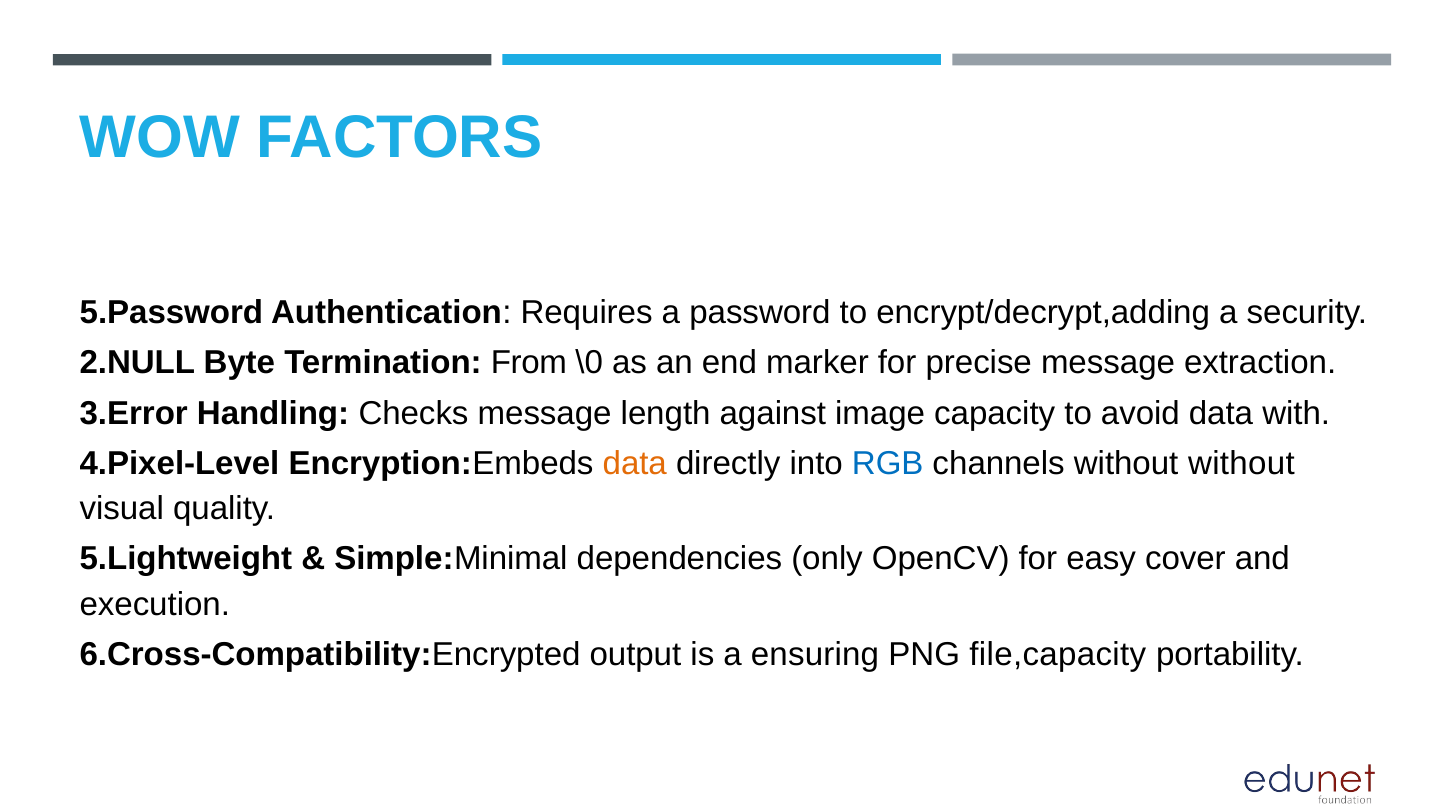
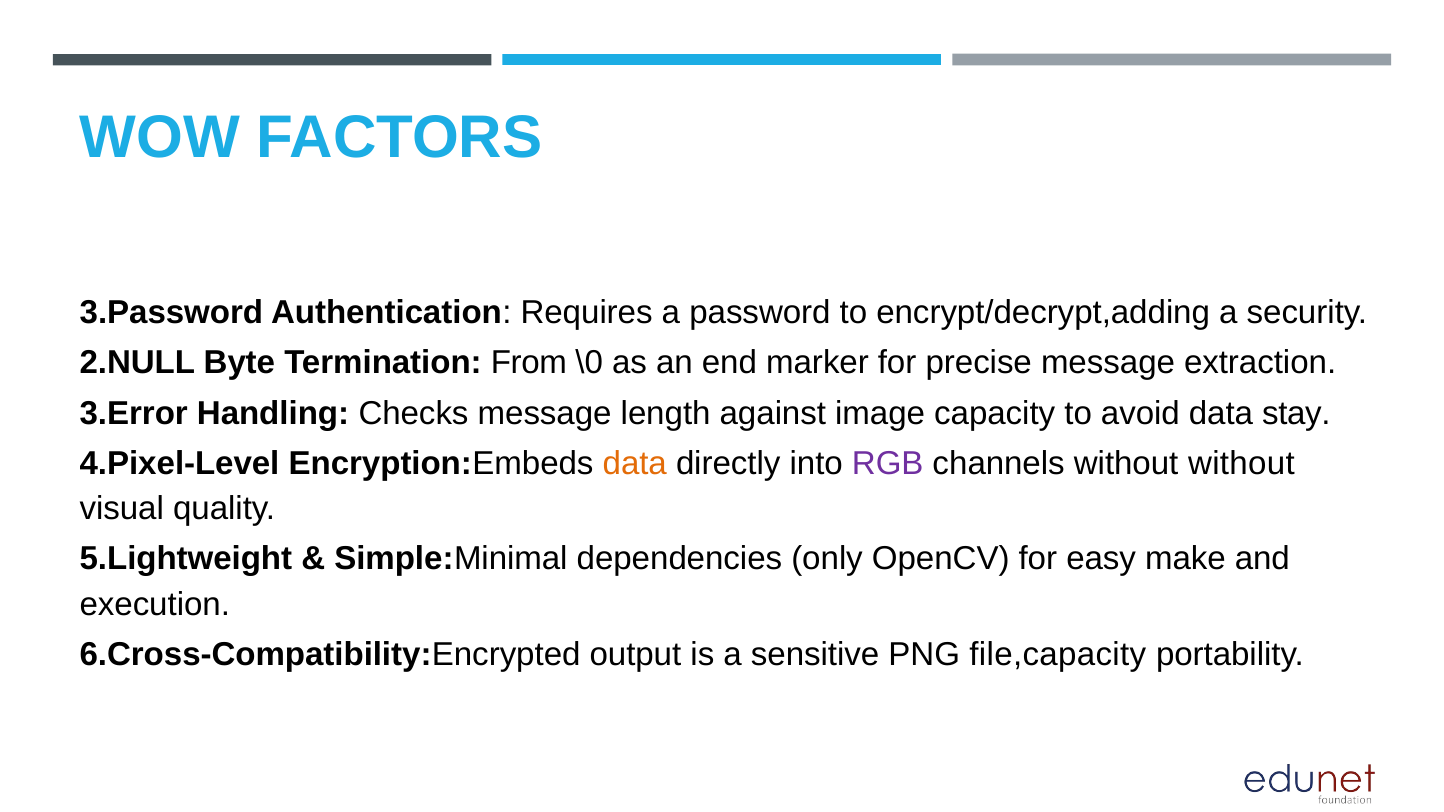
5.Password: 5.Password -> 3.Password
with: with -> stay
RGB colour: blue -> purple
cover: cover -> make
ensuring: ensuring -> sensitive
